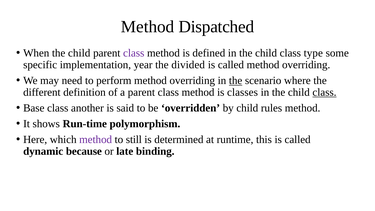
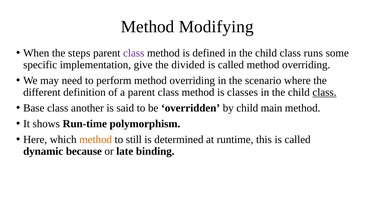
Dispatched: Dispatched -> Modifying
When the child: child -> steps
type: type -> runs
year: year -> give
the at (236, 80) underline: present -> none
rules: rules -> main
method at (96, 139) colour: purple -> orange
